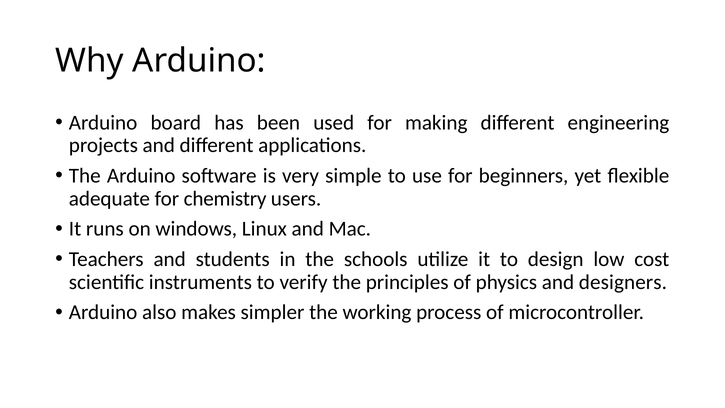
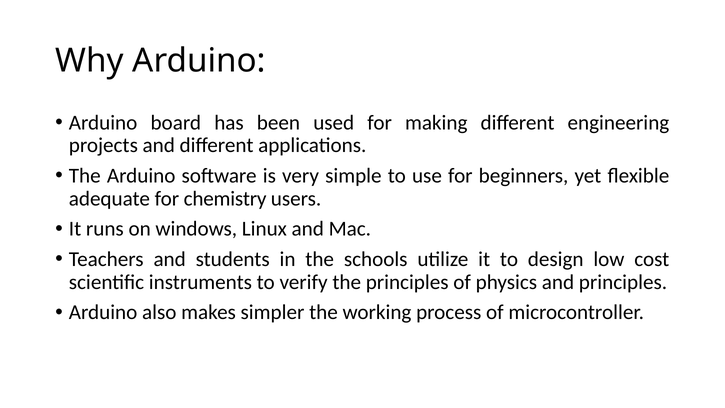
and designers: designers -> principles
